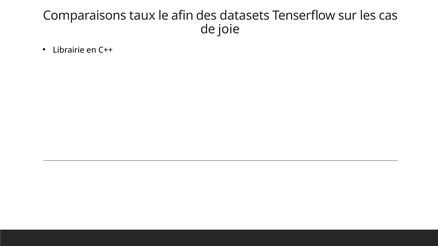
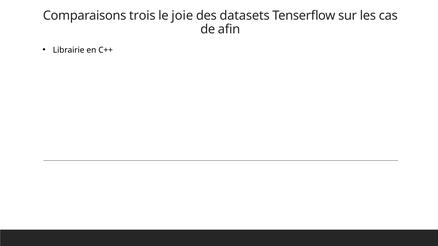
taux: taux -> trois
afin: afin -> joie
joie: joie -> afin
